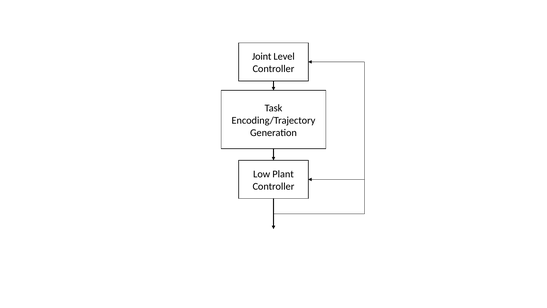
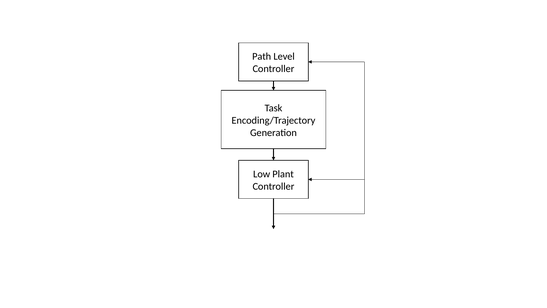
Joint: Joint -> Path
